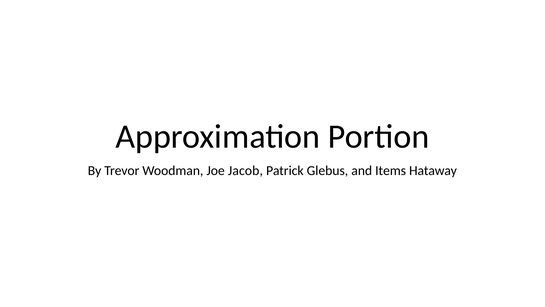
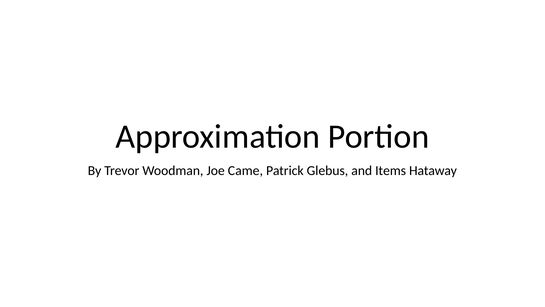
Jacob: Jacob -> Came
